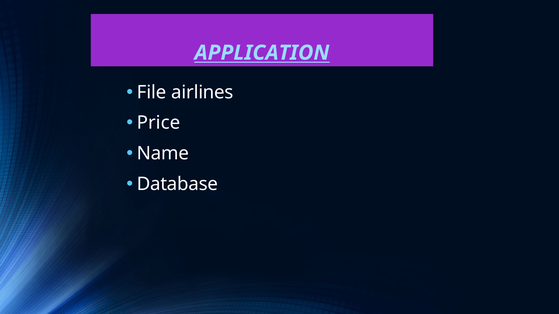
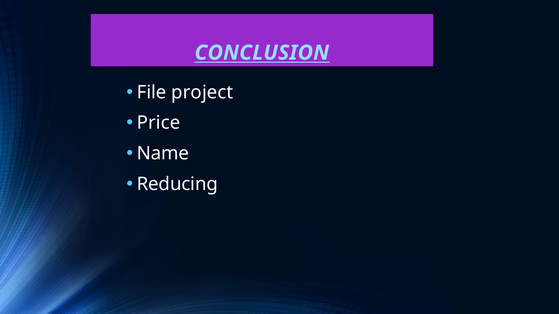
APPLICATION: APPLICATION -> CONCLUSION
airlines: airlines -> project
Database: Database -> Reducing
